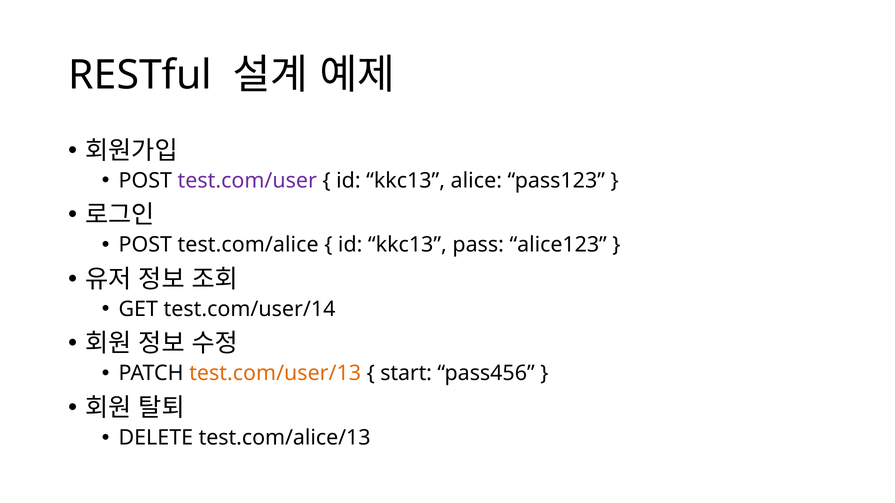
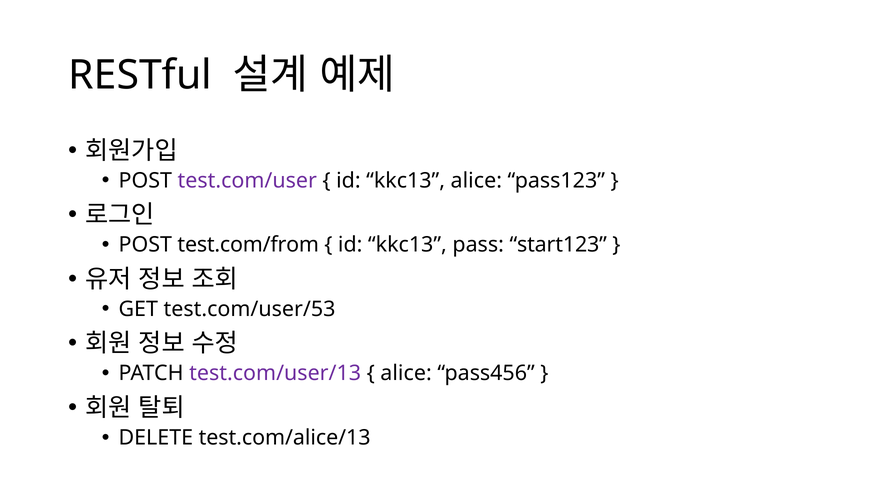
test.com/alice: test.com/alice -> test.com/from
alice123: alice123 -> start123
test.com/user/14: test.com/user/14 -> test.com/user/53
test.com/user/13 colour: orange -> purple
start at (406, 374): start -> alice
